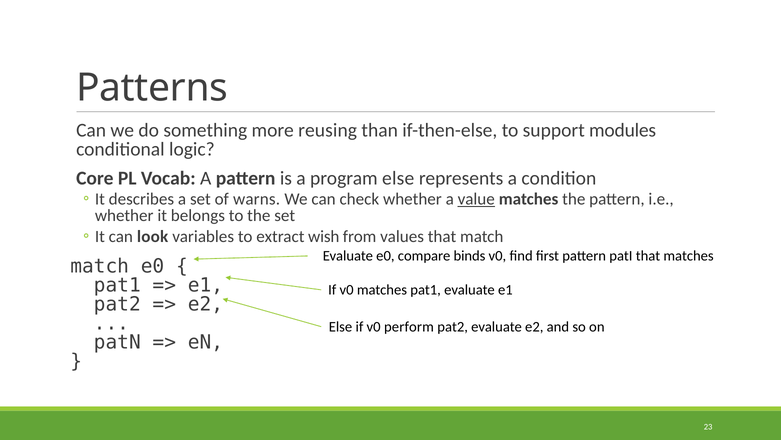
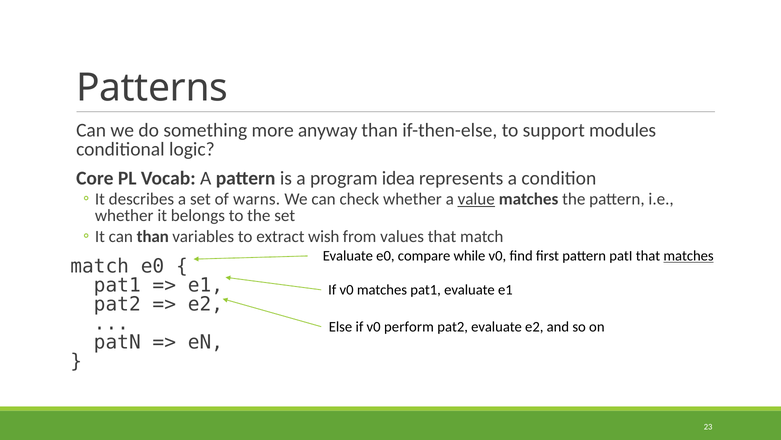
reusing: reusing -> anyway
program else: else -> idea
can look: look -> than
binds: binds -> while
matches at (689, 256) underline: none -> present
